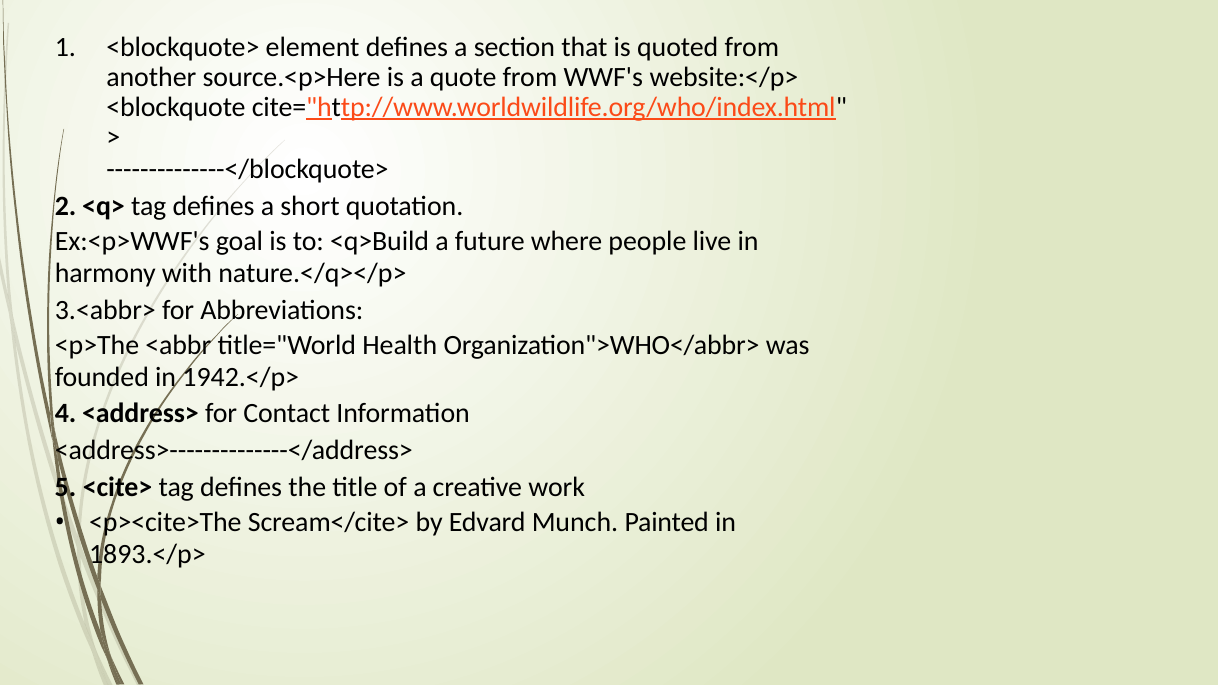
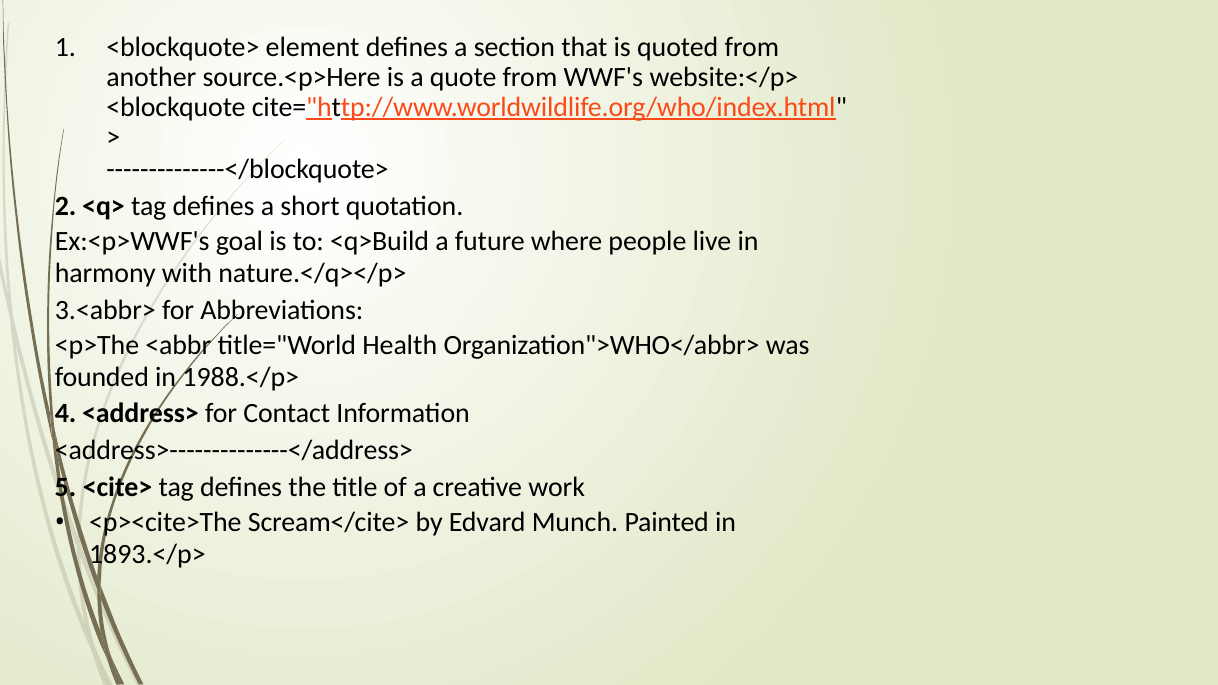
1942.</p>: 1942.</p> -> 1988.</p>
